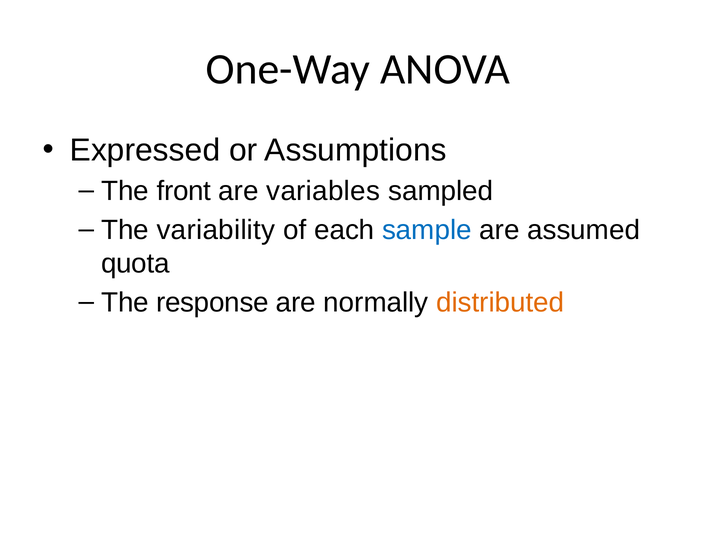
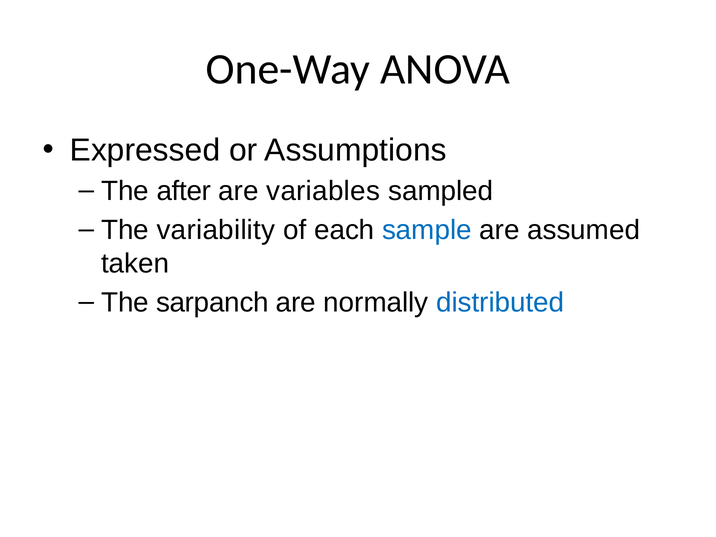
front: front -> after
quota: quota -> taken
response: response -> sarpanch
distributed colour: orange -> blue
